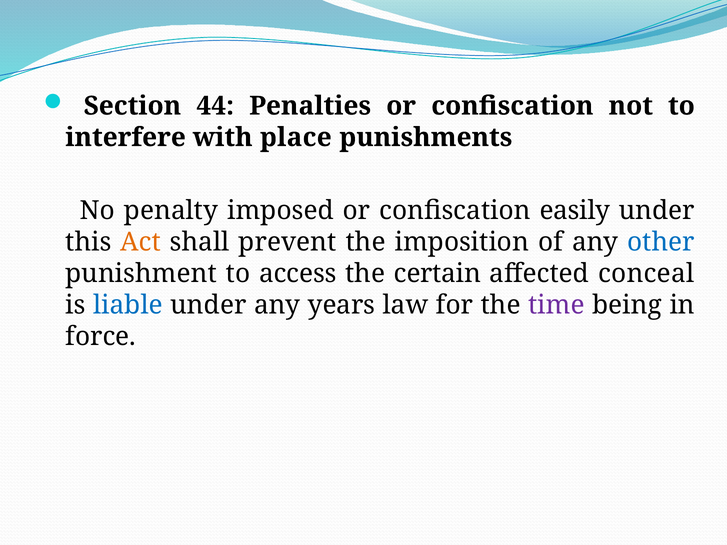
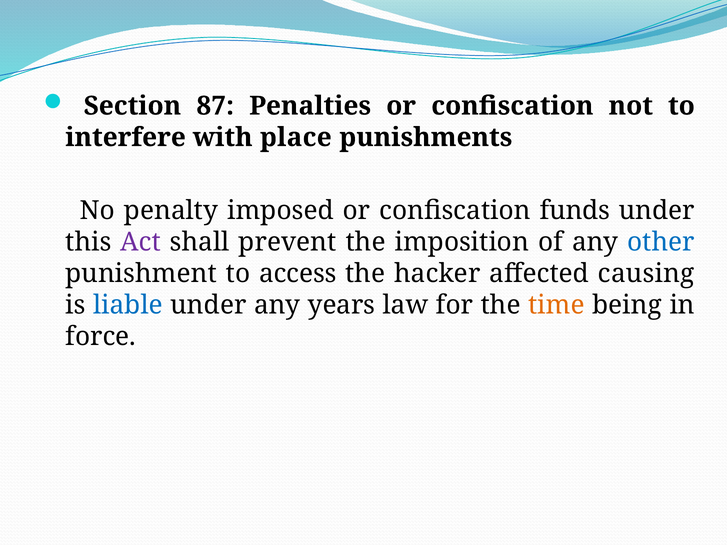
44: 44 -> 87
easily: easily -> funds
Act colour: orange -> purple
certain: certain -> hacker
conceal: conceal -> causing
time colour: purple -> orange
